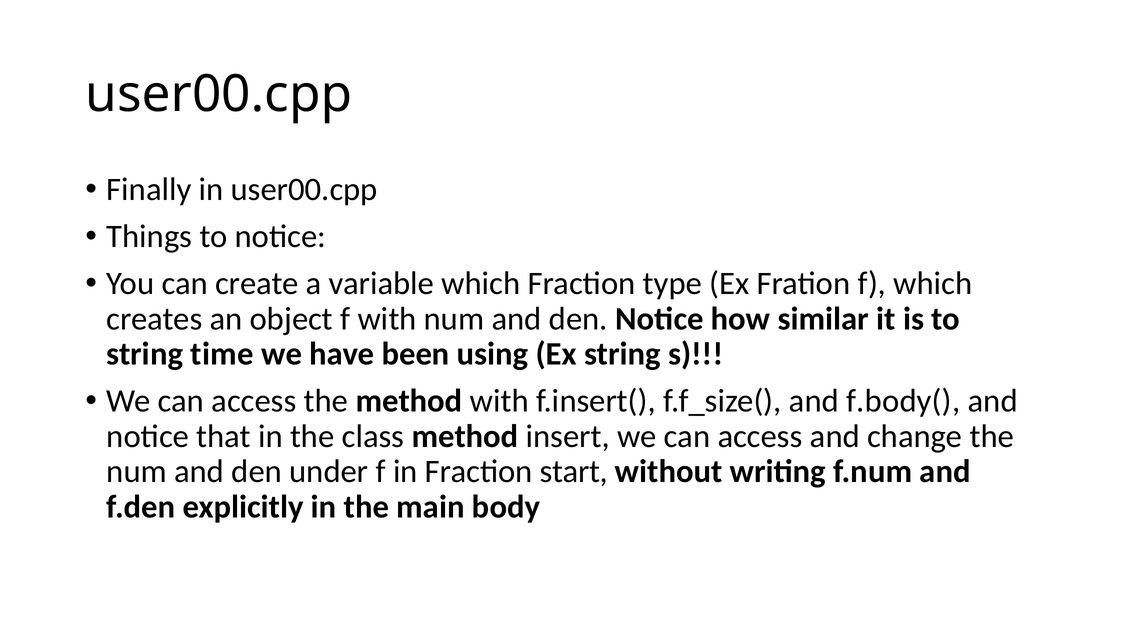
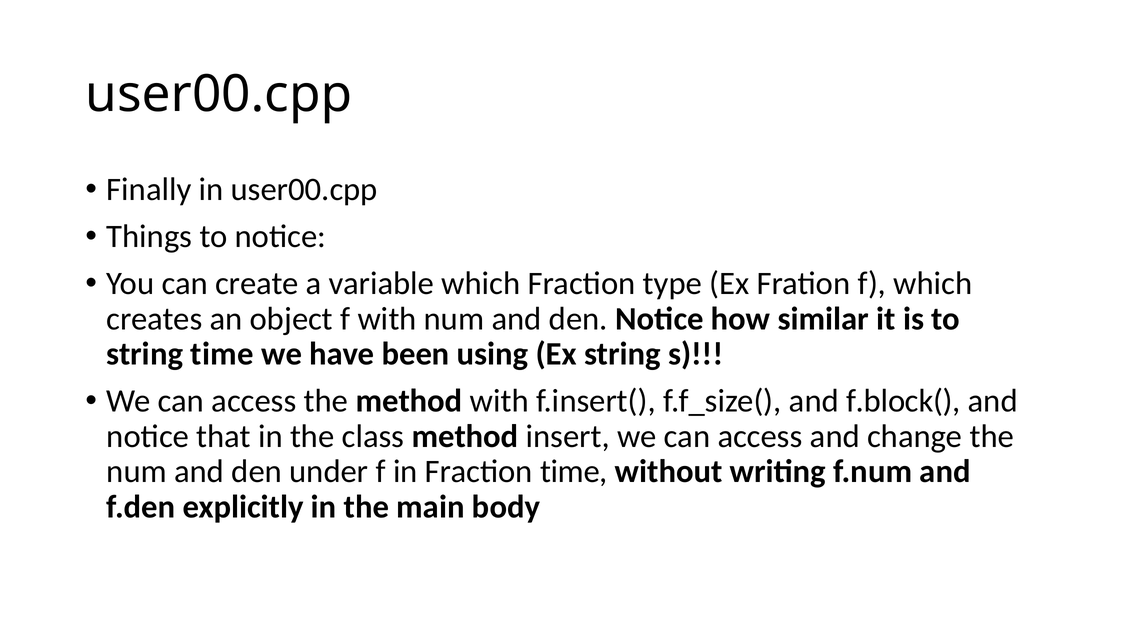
f.body(: f.body( -> f.block(
Fraction start: start -> time
